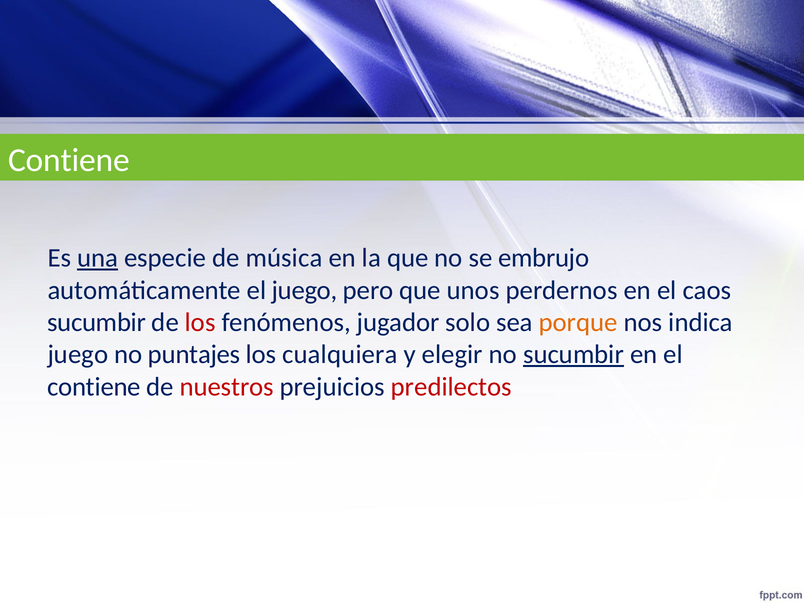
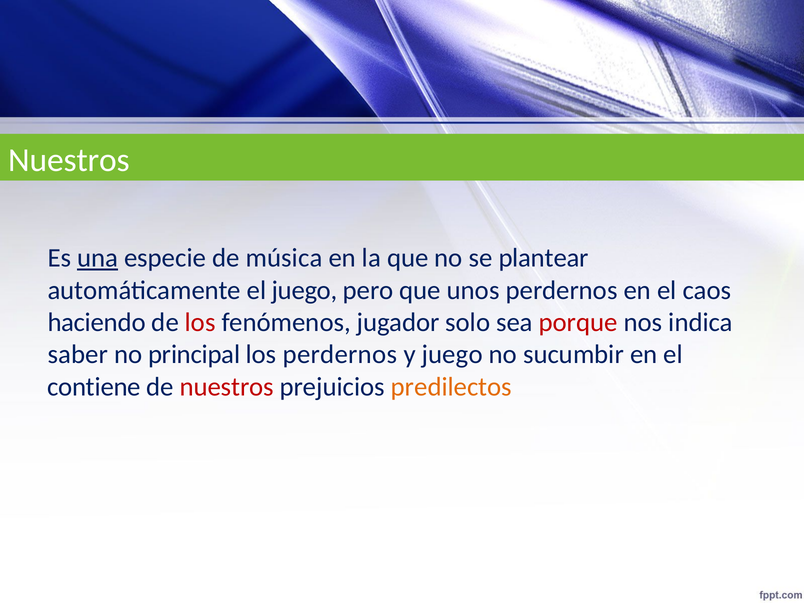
Contiene at (69, 160): Contiene -> Nuestros
embrujo: embrujo -> plantear
sucumbir at (97, 322): sucumbir -> haciendo
porque colour: orange -> red
juego at (78, 355): juego -> saber
puntajes: puntajes -> principal
los cualquiera: cualquiera -> perdernos
y elegir: elegir -> juego
sucumbir at (574, 355) underline: present -> none
predilectos colour: red -> orange
